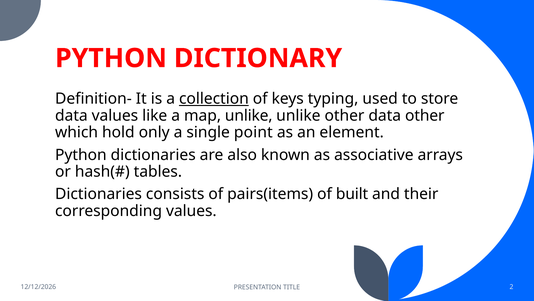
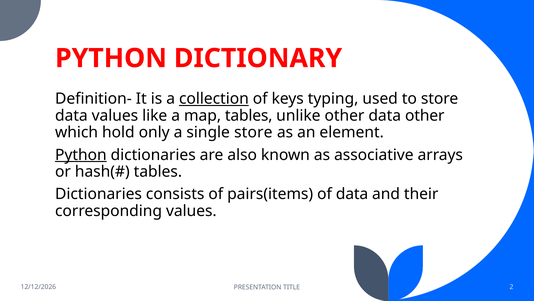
map unlike: unlike -> tables
single point: point -> store
Python at (81, 155) underline: none -> present
of built: built -> data
